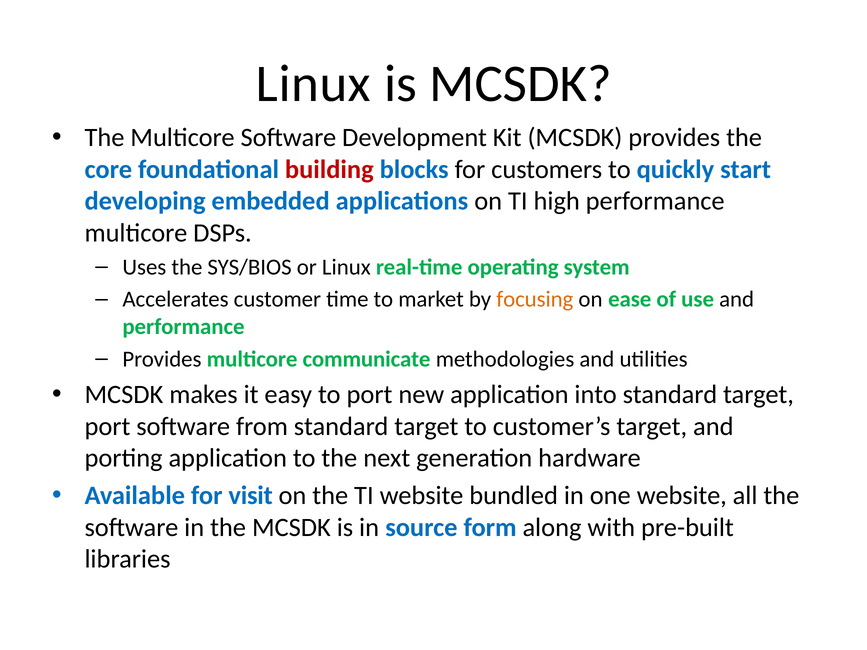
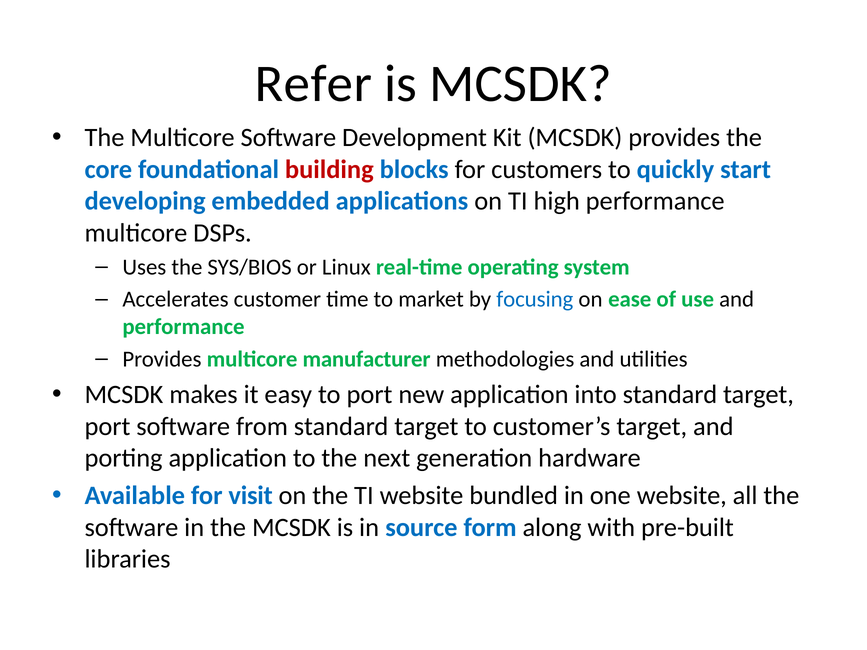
Linux at (313, 84): Linux -> Refer
focusing colour: orange -> blue
communicate: communicate -> manufacturer
